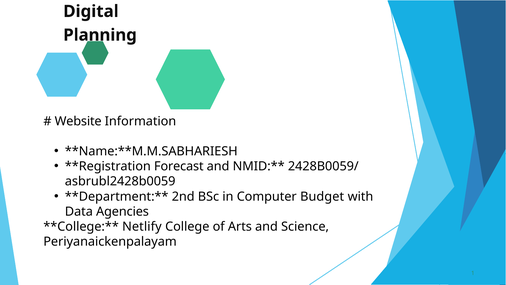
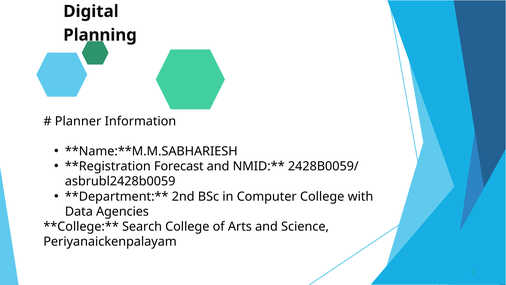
Website: Website -> Planner
Computer Budget: Budget -> College
Netlify: Netlify -> Search
